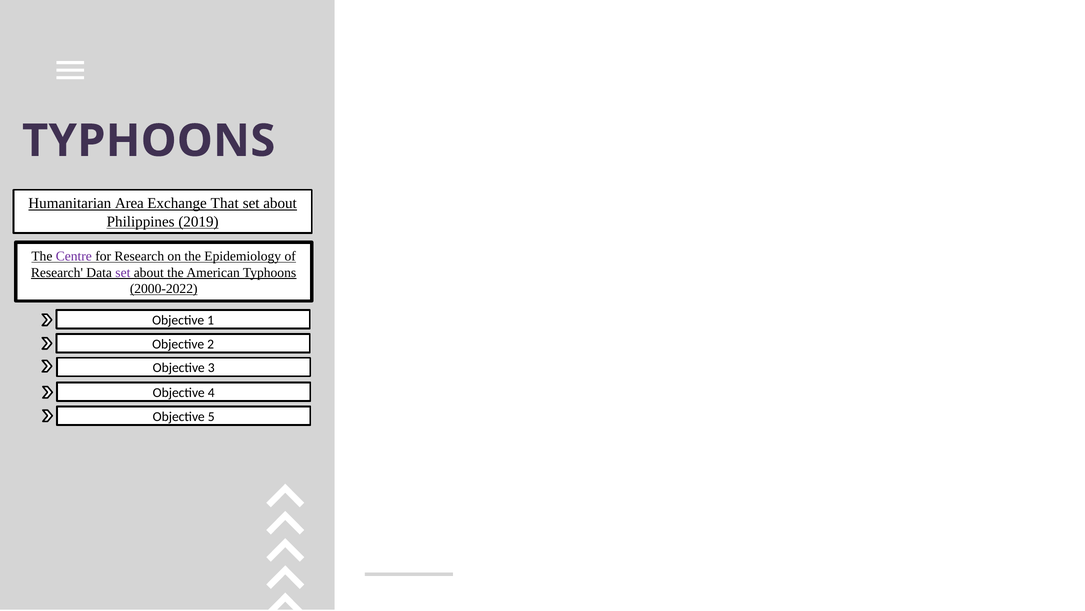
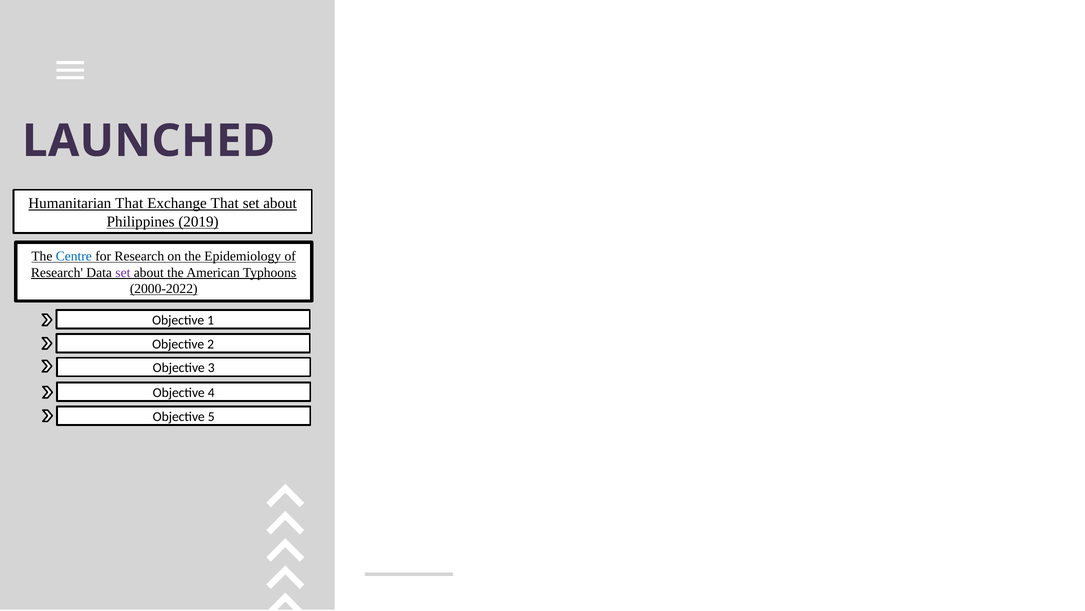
TYPHOONS at (149, 141): TYPHOONS -> LAUNCHED
Humanitarian Area: Area -> That
Centre colour: purple -> blue
